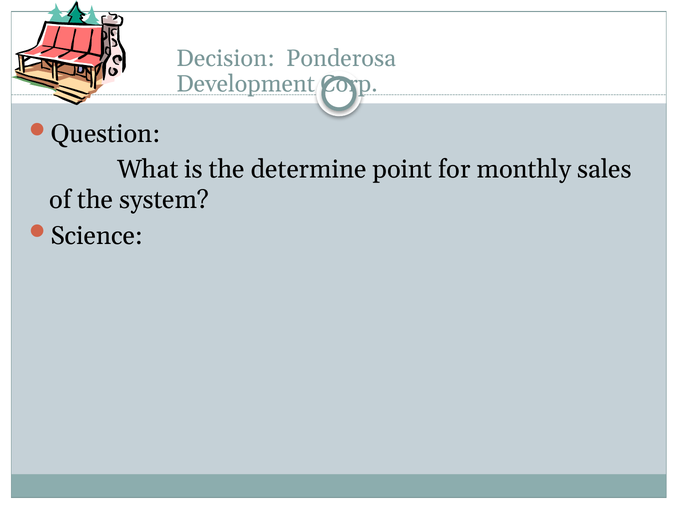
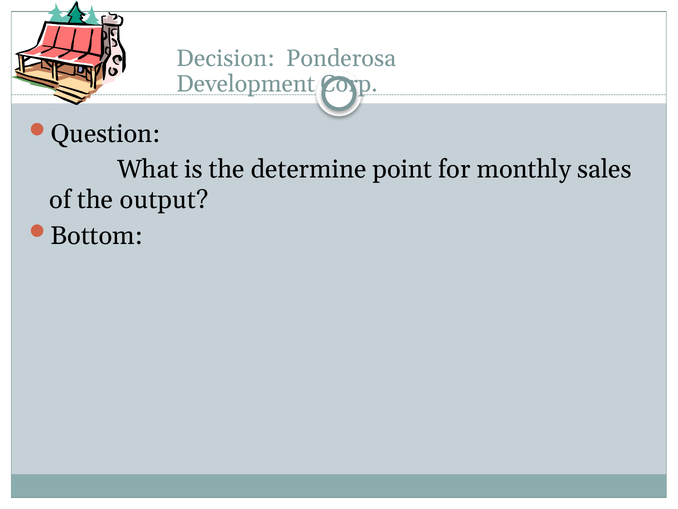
system: system -> output
Science: Science -> Bottom
